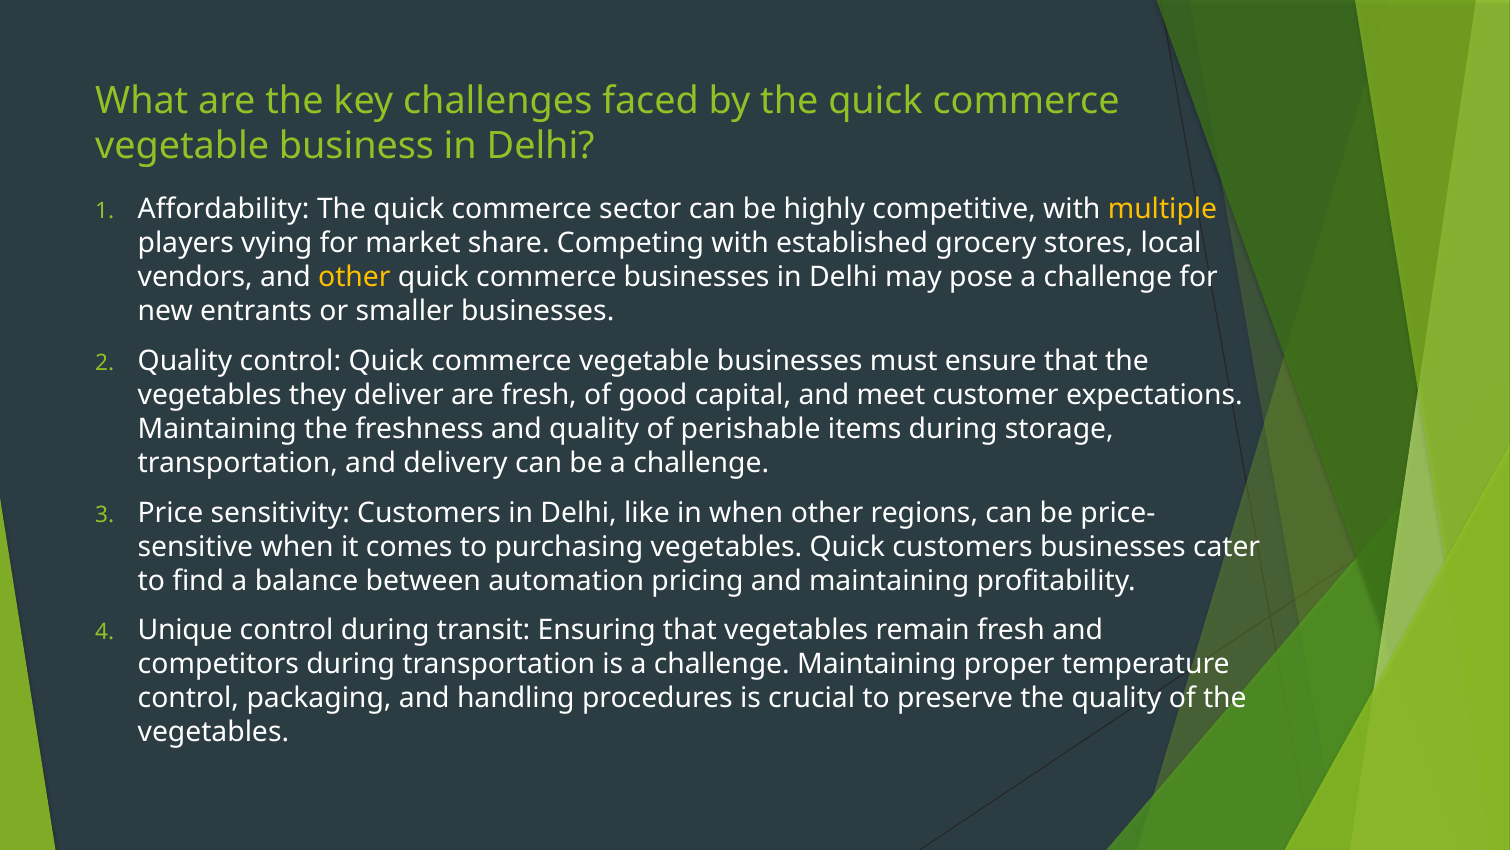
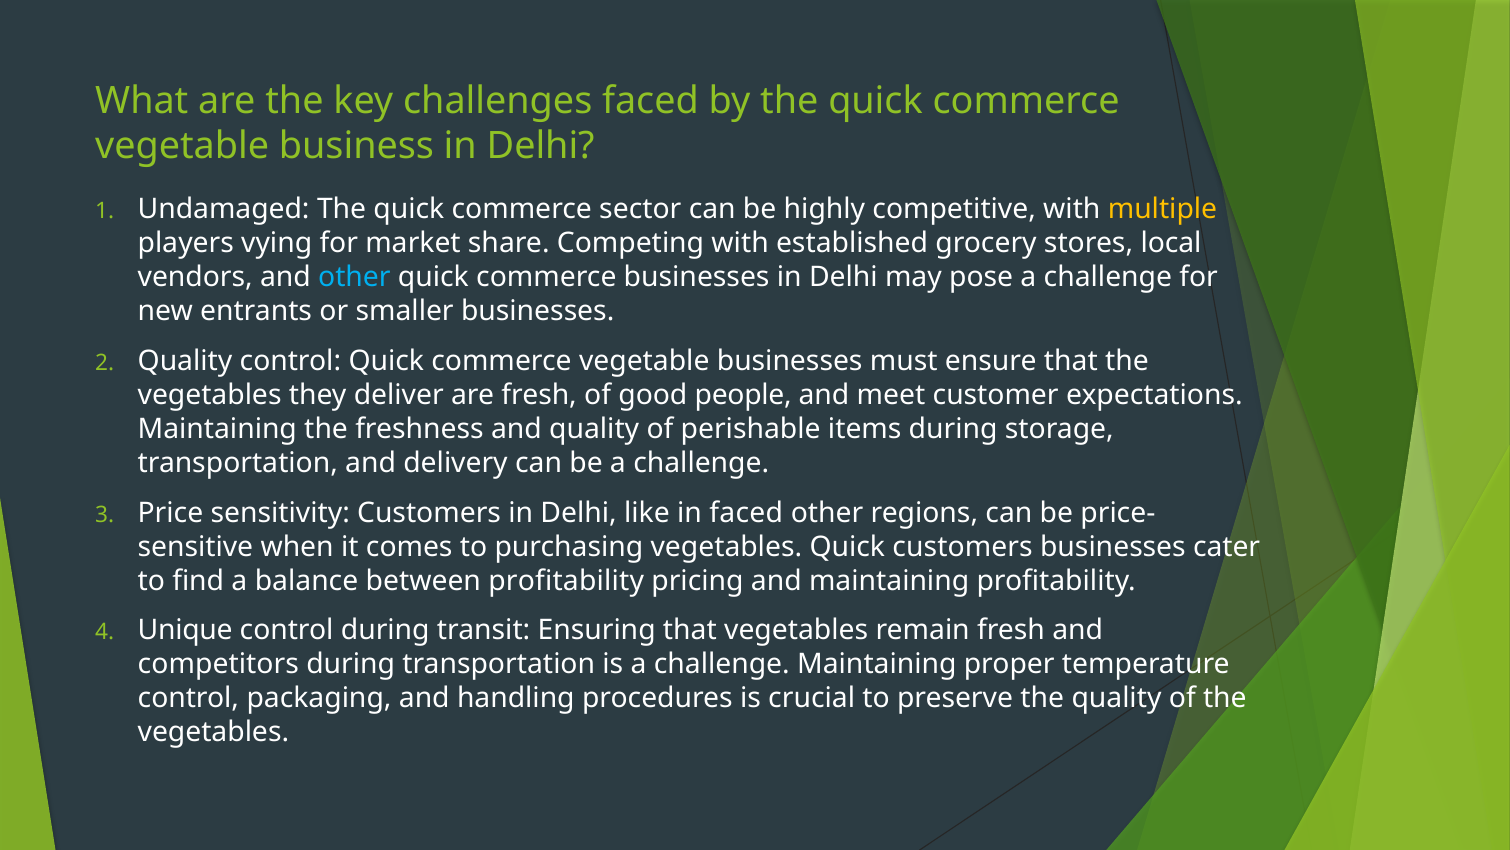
Affordability: Affordability -> Undamaged
other at (354, 277) colour: yellow -> light blue
capital: capital -> people
in when: when -> faced
between automation: automation -> profitability
